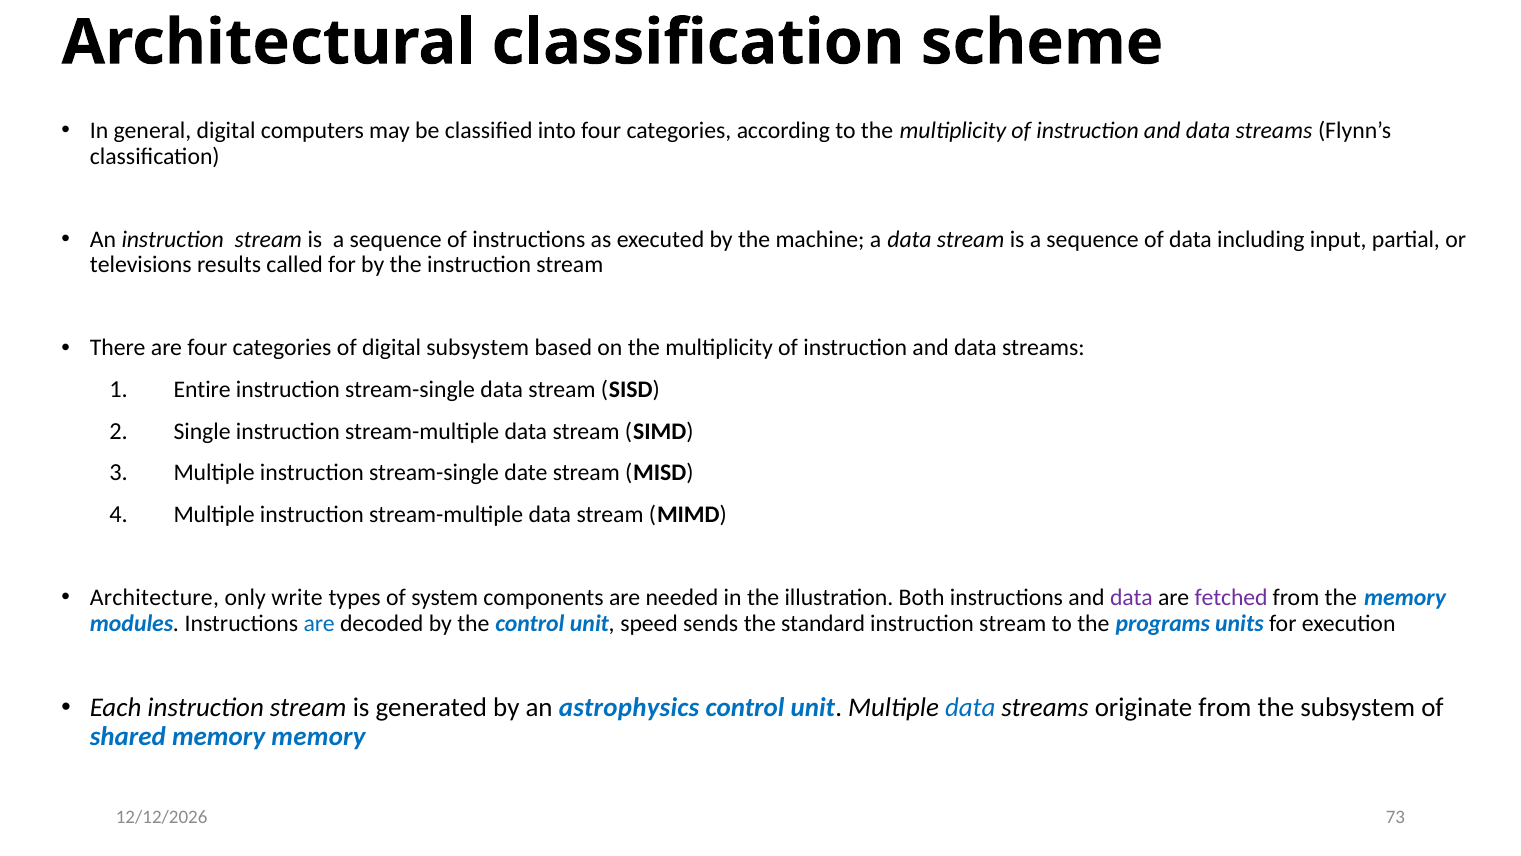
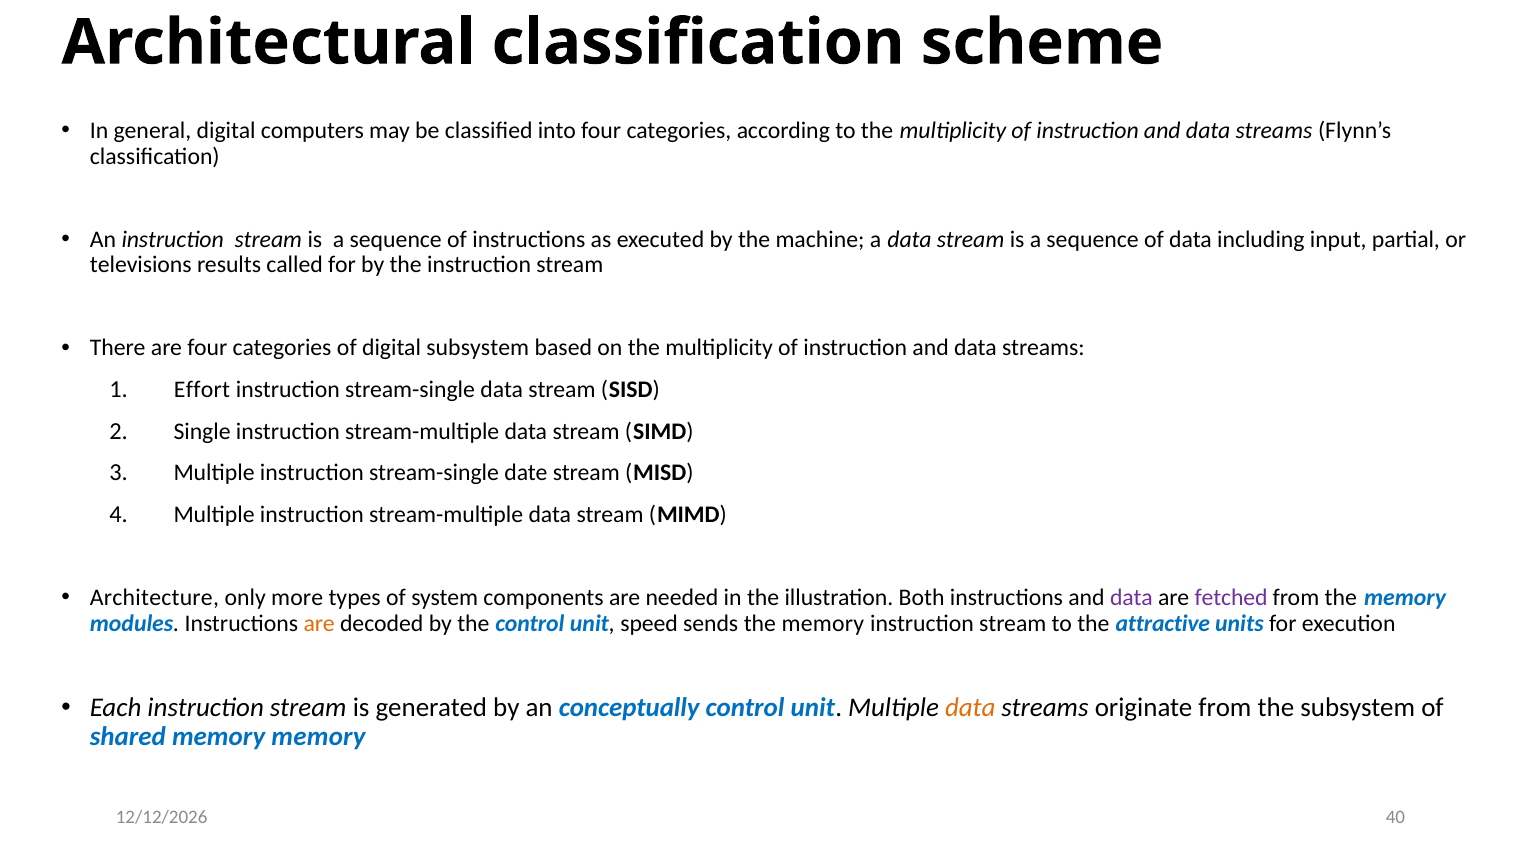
Entire: Entire -> Effort
write: write -> more
are at (319, 623) colour: blue -> orange
sends the standard: standard -> memory
programs: programs -> attractive
astrophysics: astrophysics -> conceptually
data at (970, 708) colour: blue -> orange
73: 73 -> 40
